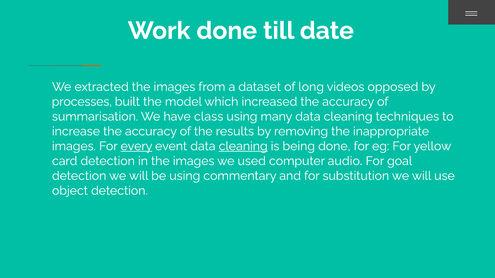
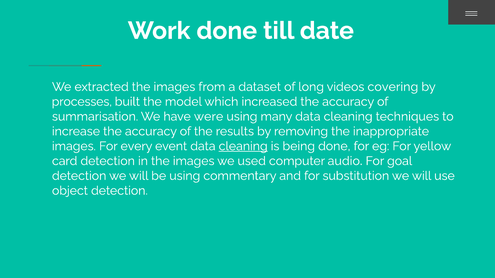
opposed: opposed -> covering
class: class -> were
every underline: present -> none
